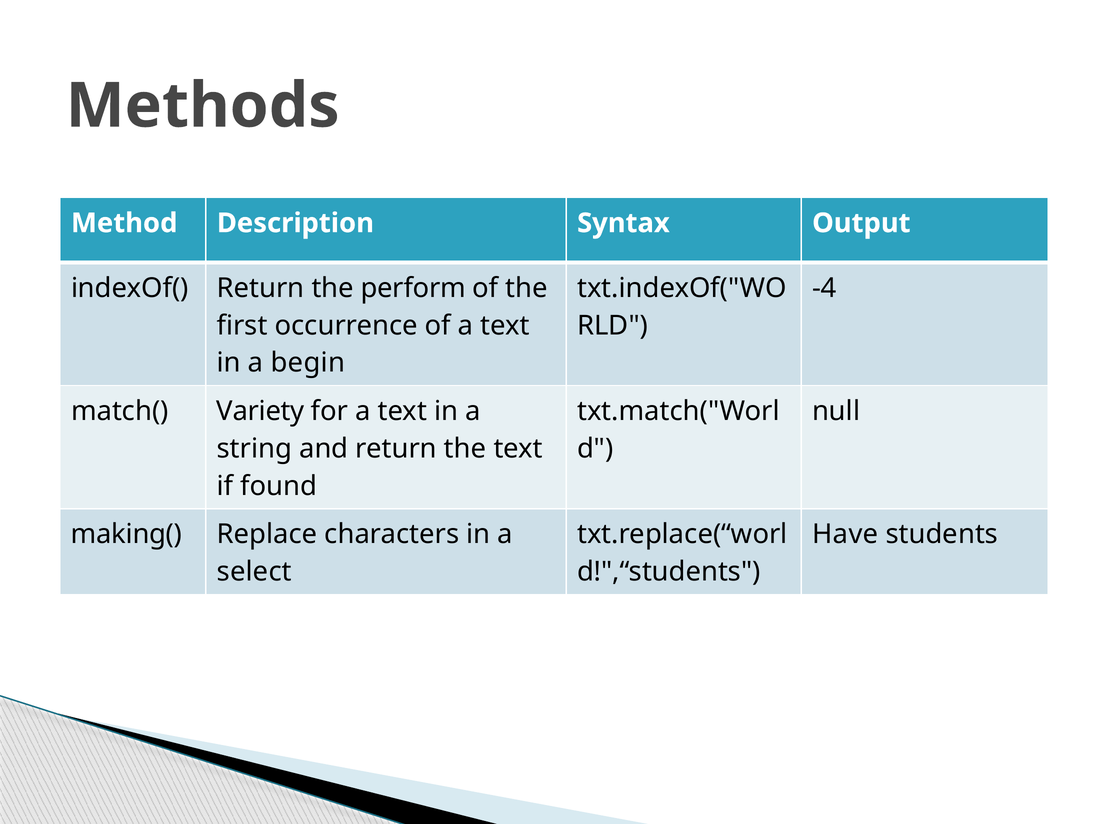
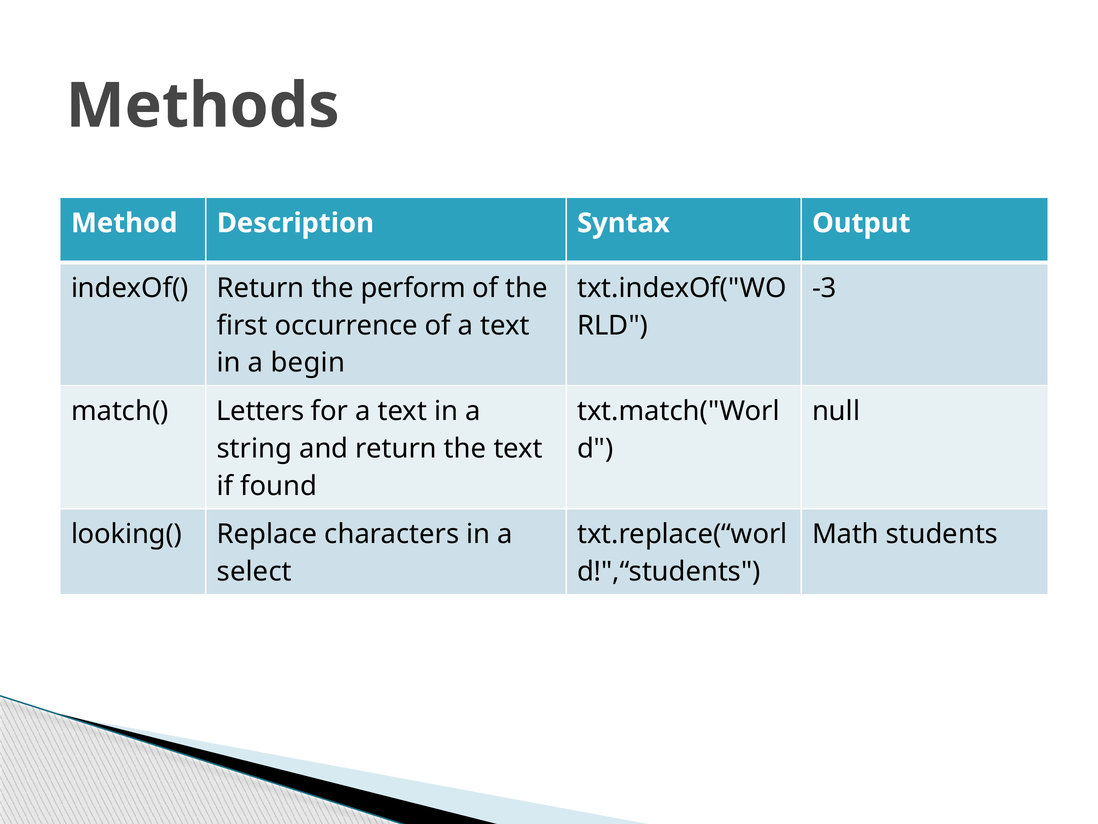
-4: -4 -> -3
Variety: Variety -> Letters
making(: making( -> looking(
Have: Have -> Math
